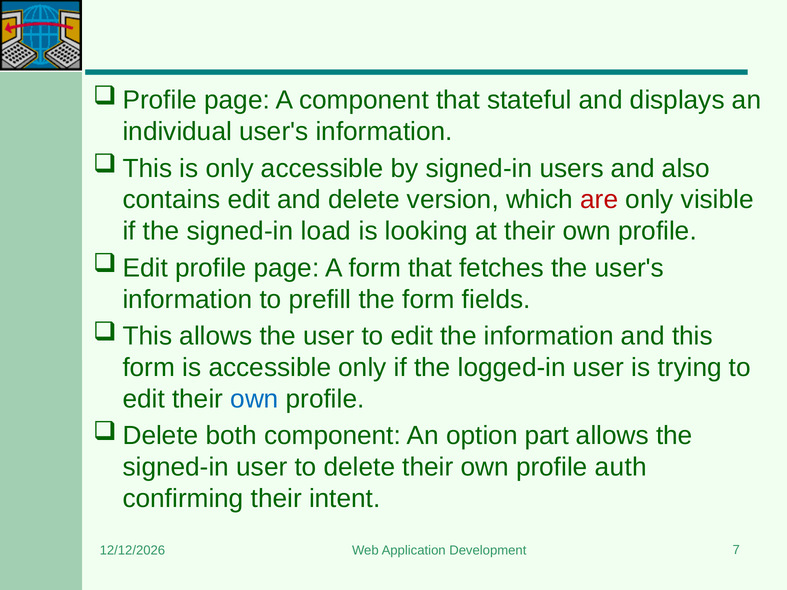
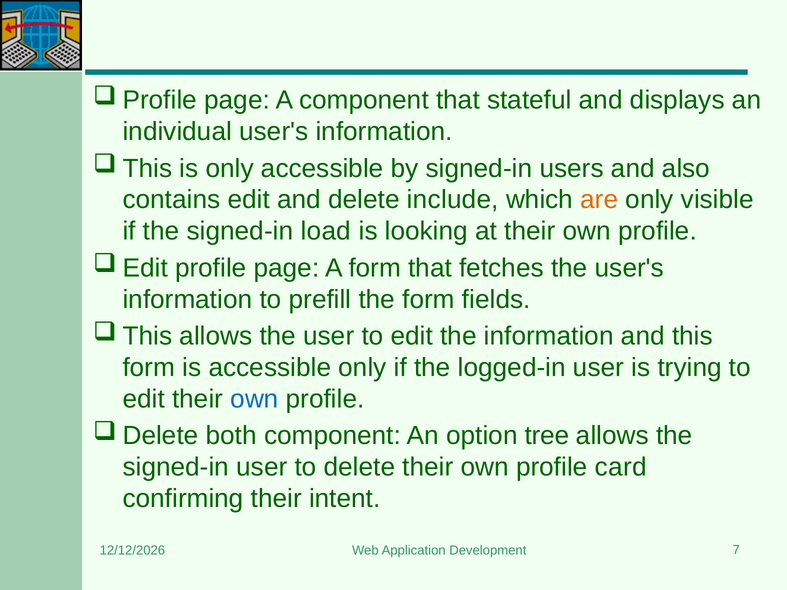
version: version -> include
are colour: red -> orange
part: part -> tree
auth: auth -> card
